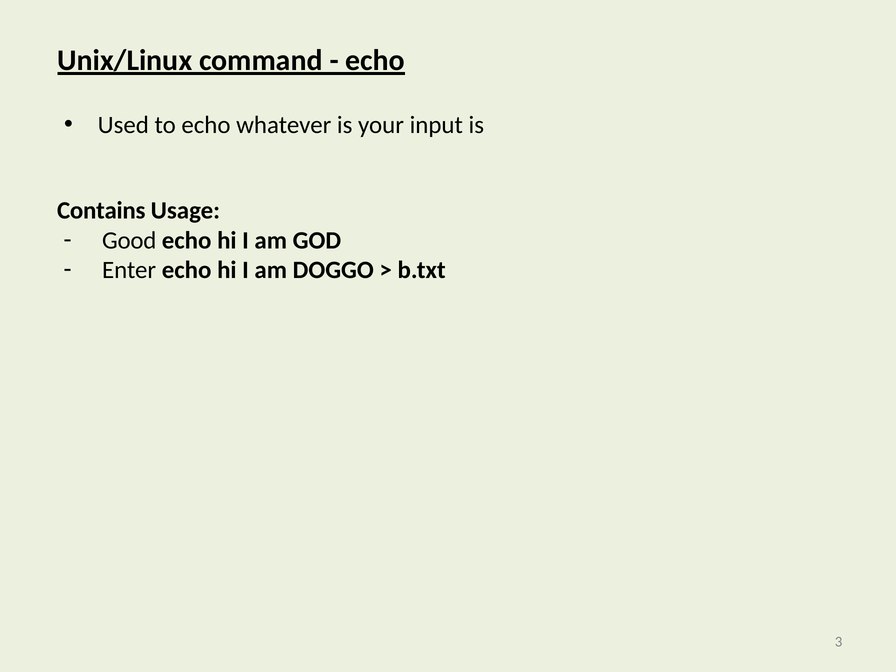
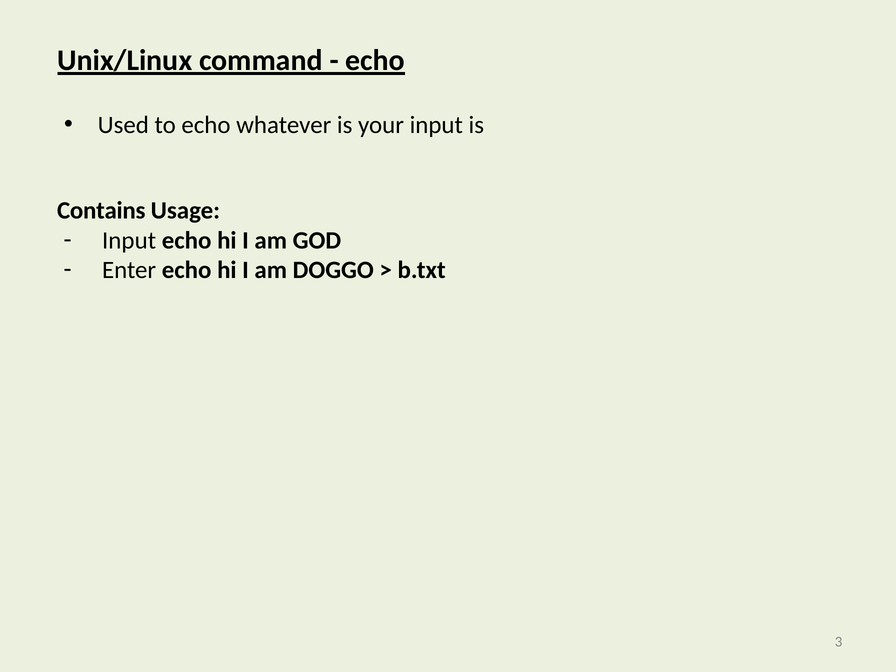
Good at (129, 240): Good -> Input
